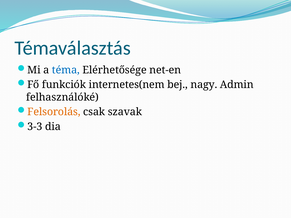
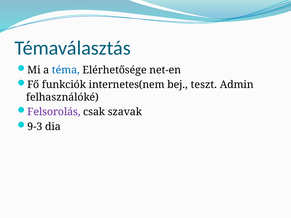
nagy: nagy -> teszt
Felsorolás colour: orange -> purple
3-3: 3-3 -> 9-3
